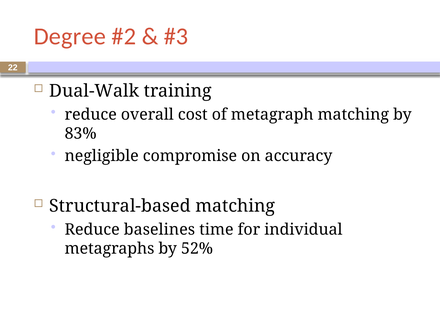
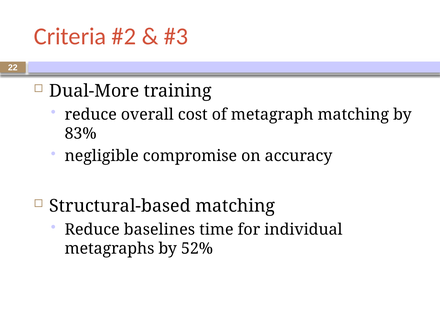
Degree: Degree -> Criteria
Dual-Walk: Dual-Walk -> Dual-More
